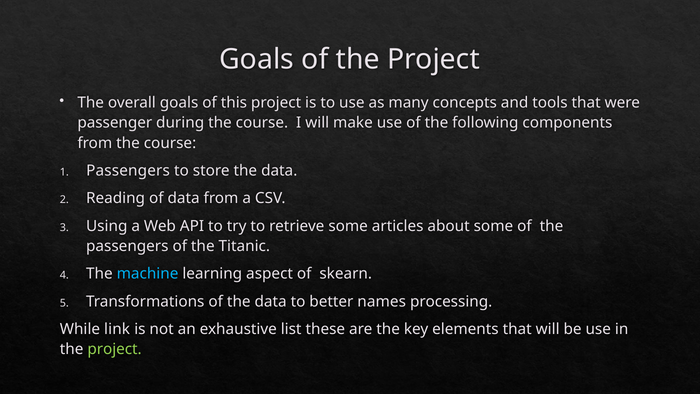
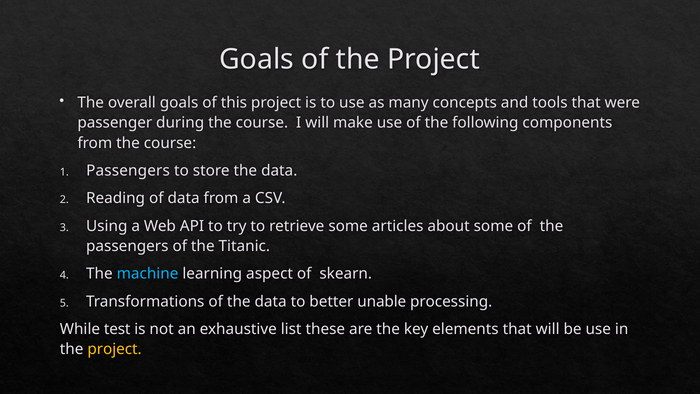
names: names -> unable
link: link -> test
project at (115, 349) colour: light green -> yellow
